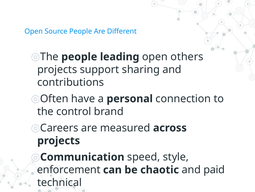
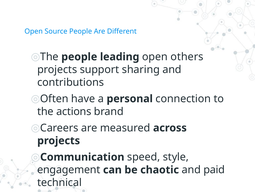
control: control -> actions
enforcement: enforcement -> engagement
